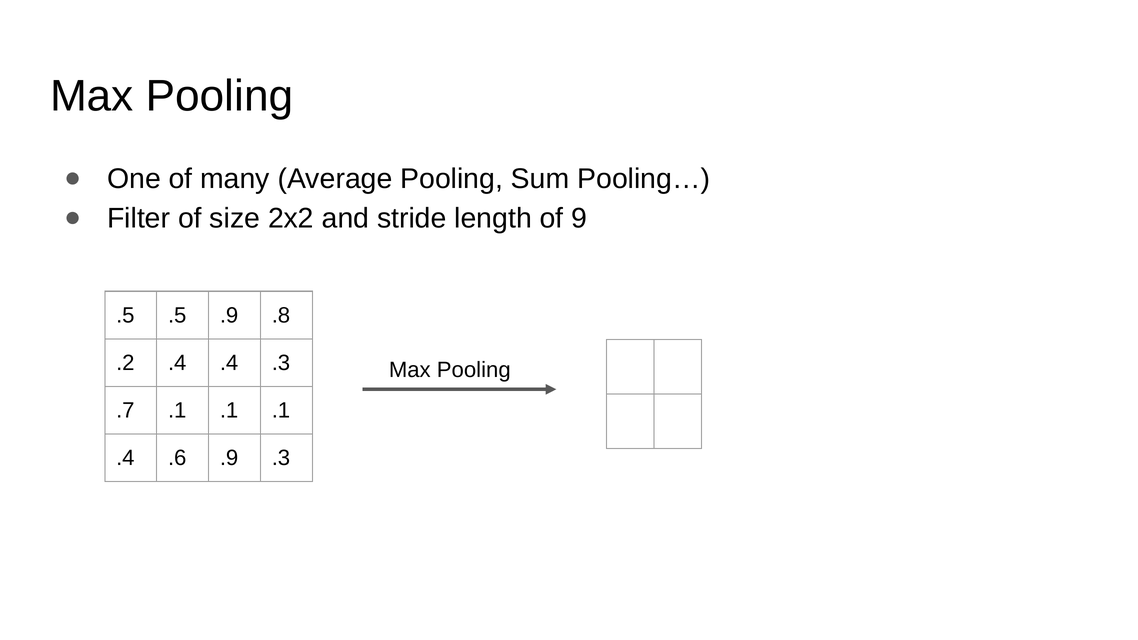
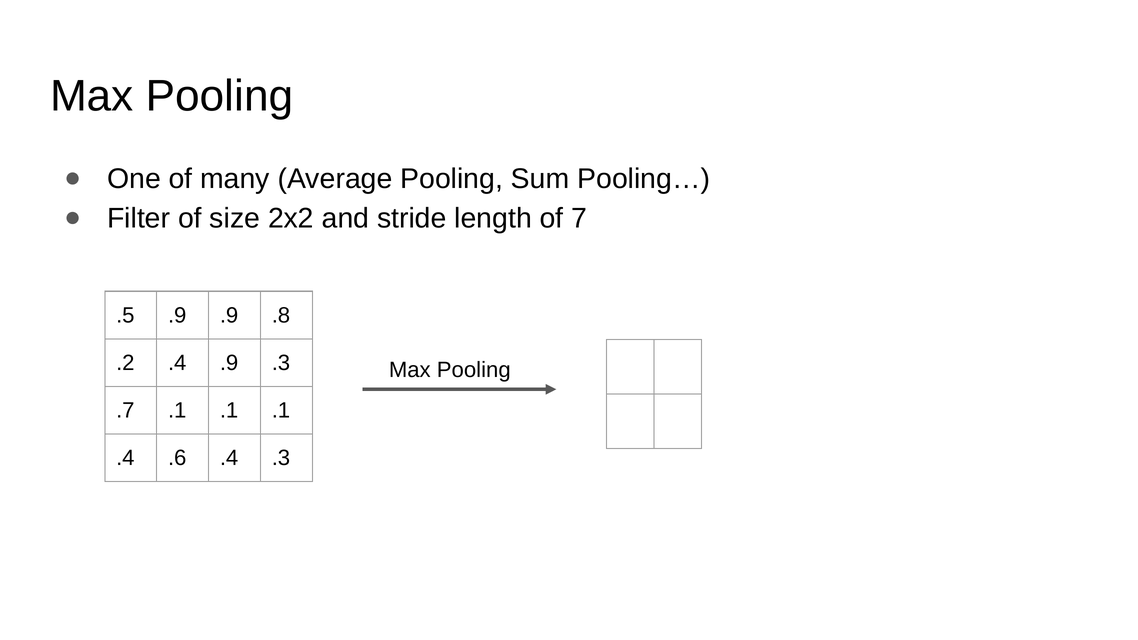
9: 9 -> 7
.5 .5: .5 -> .9
.4 .4: .4 -> .9
.6 .9: .9 -> .4
